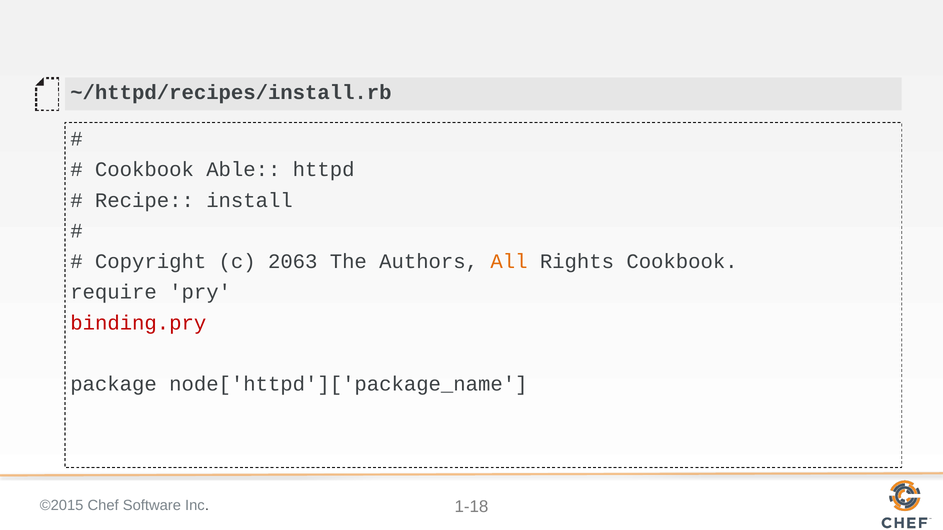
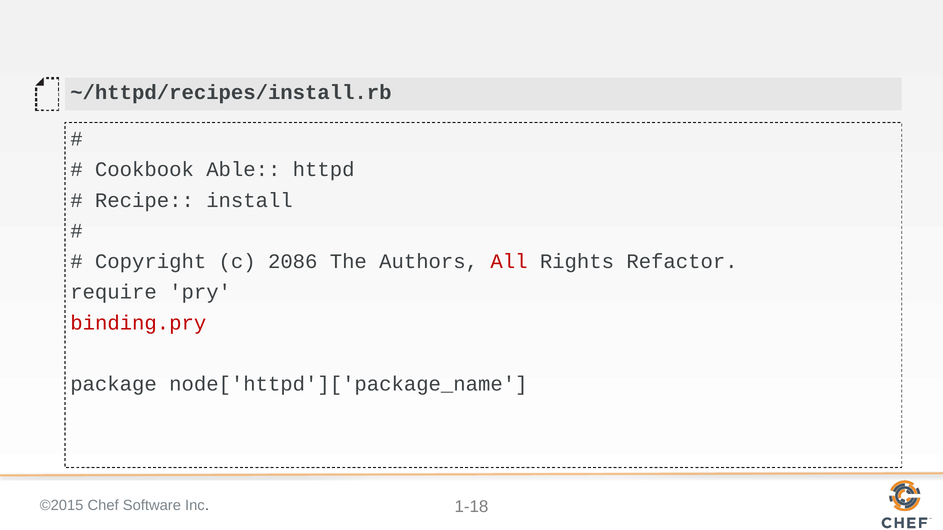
2063: 2063 -> 2086
All colour: orange -> red
Rights Cookbook: Cookbook -> Refactor
